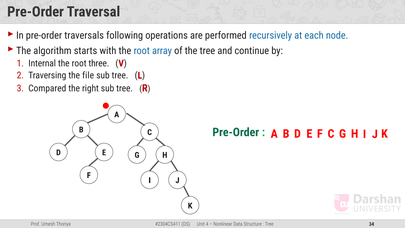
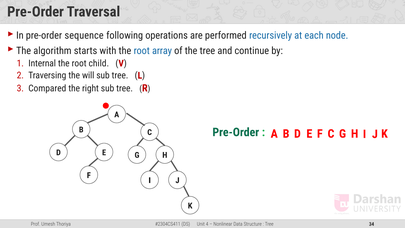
traversals: traversals -> sequence
three: three -> child
file: file -> will
